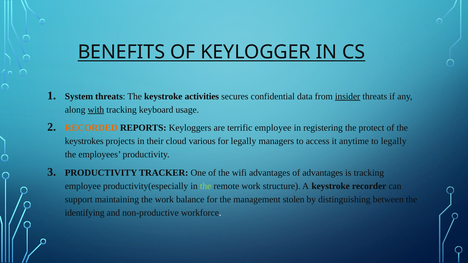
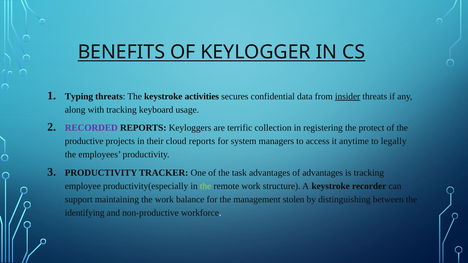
System: System -> Typing
with underline: present -> none
RECORDED colour: orange -> purple
terrific employee: employee -> collection
keystrokes: keystrokes -> productive
cloud various: various -> reports
for legally: legally -> system
wifi: wifi -> task
